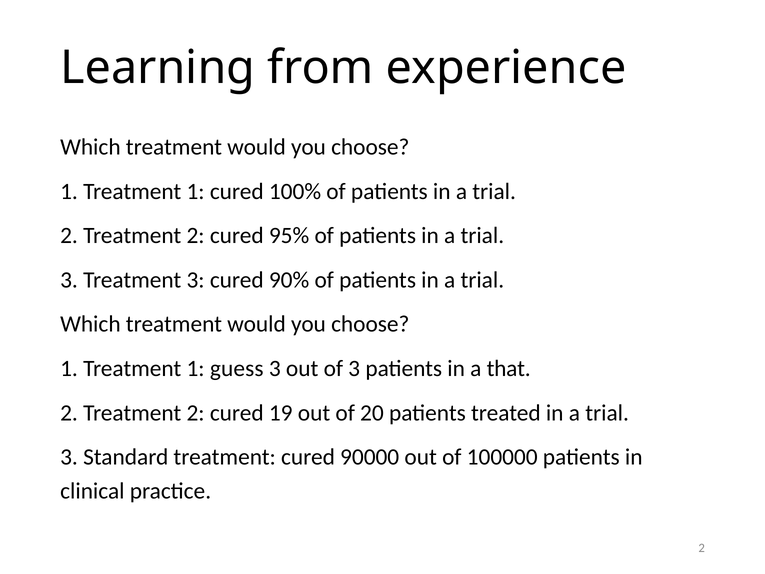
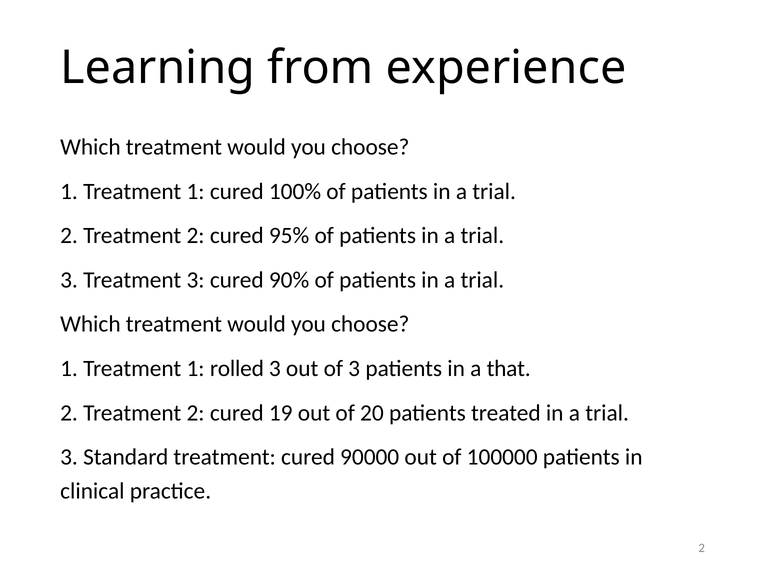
guess: guess -> rolled
